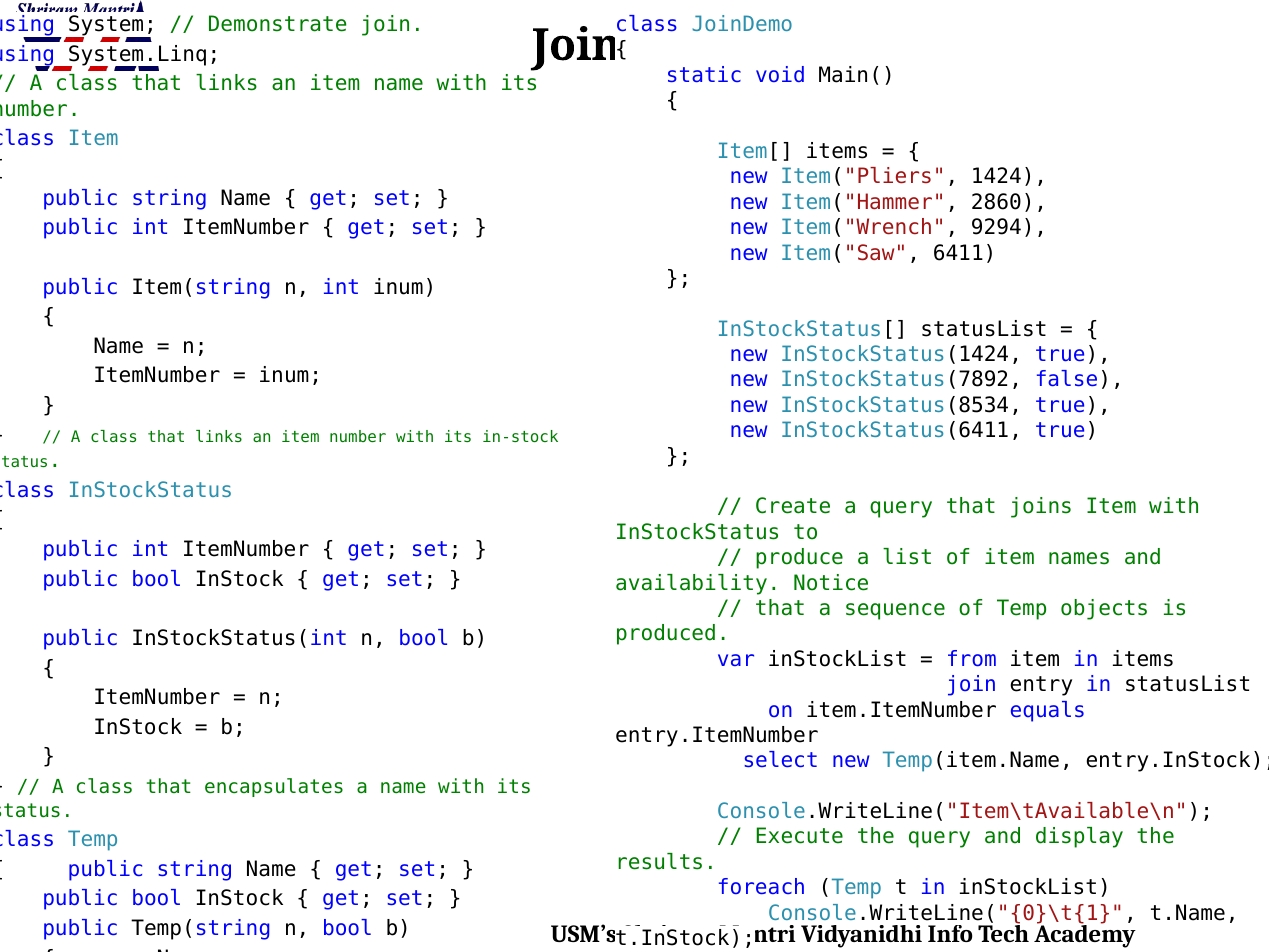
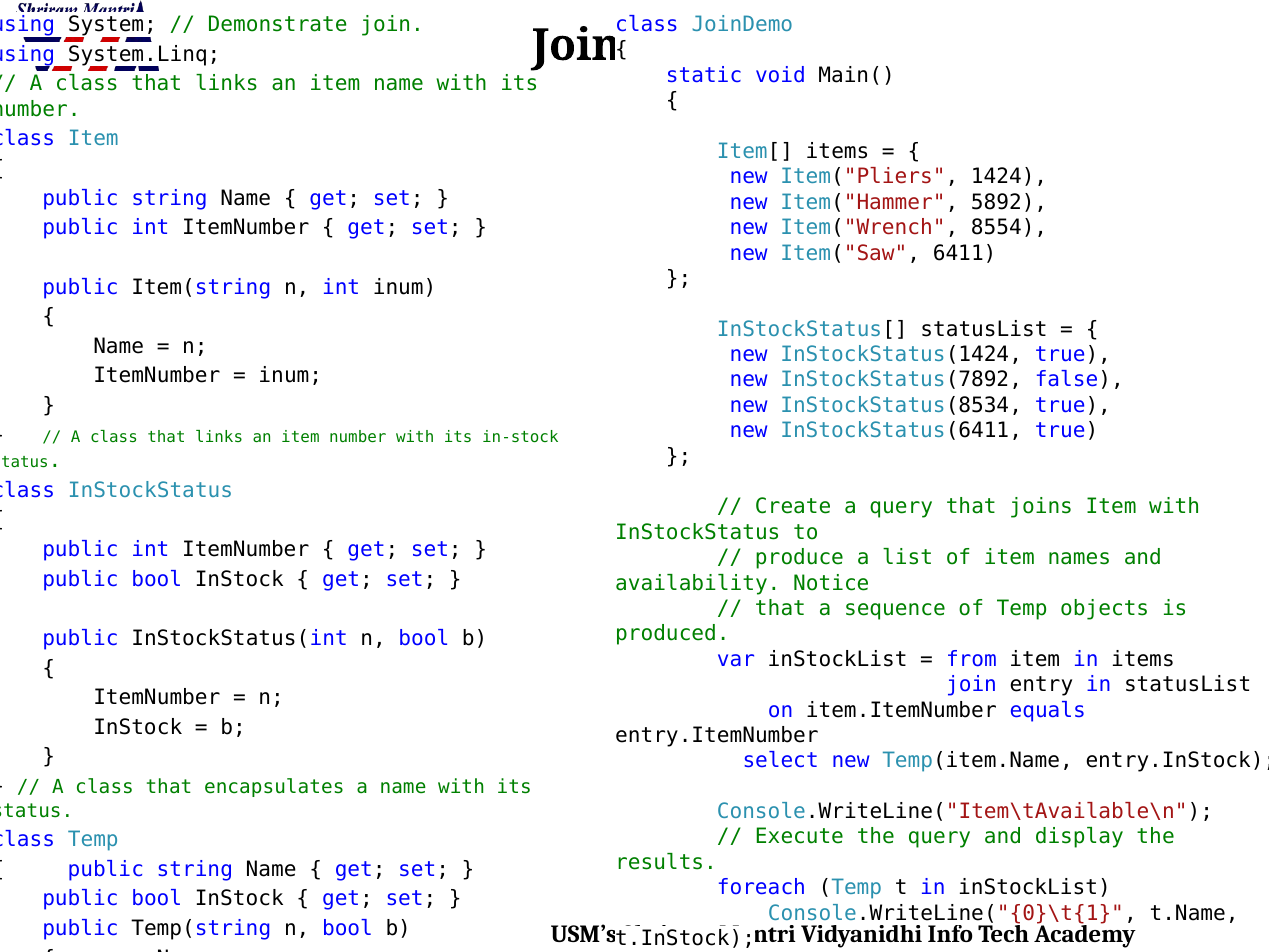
2860: 2860 -> 5892
9294: 9294 -> 8554
